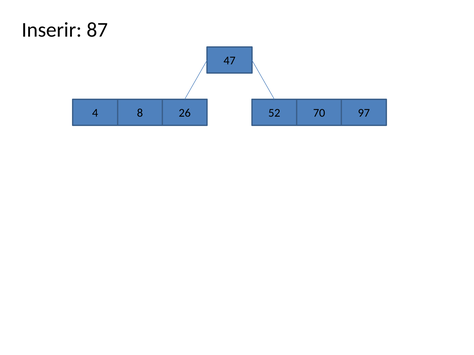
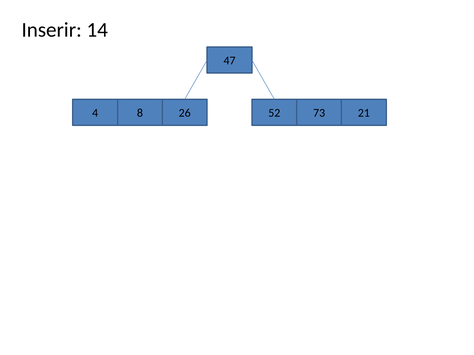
87: 87 -> 14
70: 70 -> 73
97: 97 -> 21
